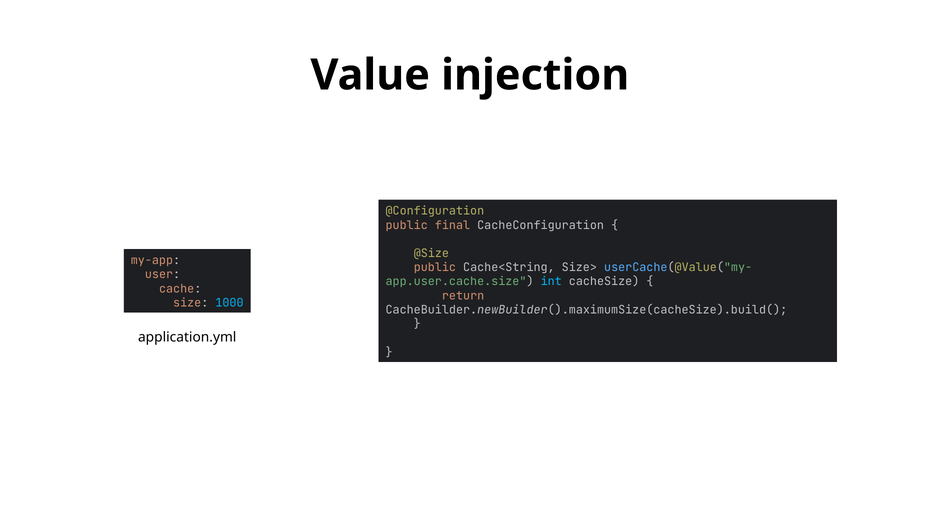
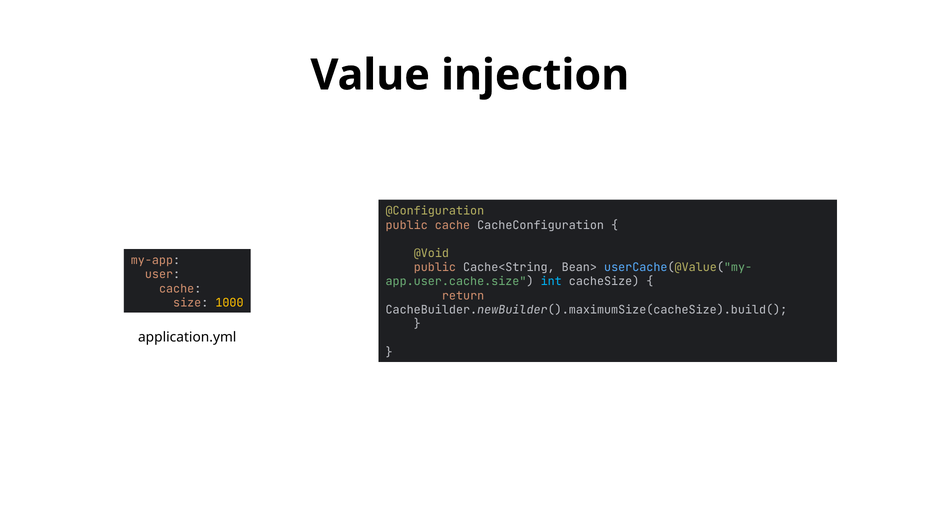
public final: final -> cache
@Size: @Size -> @Void
Size>: Size> -> Bean>
1000 colour: light blue -> yellow
